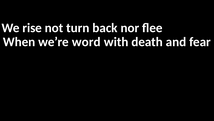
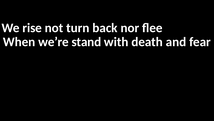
word: word -> stand
